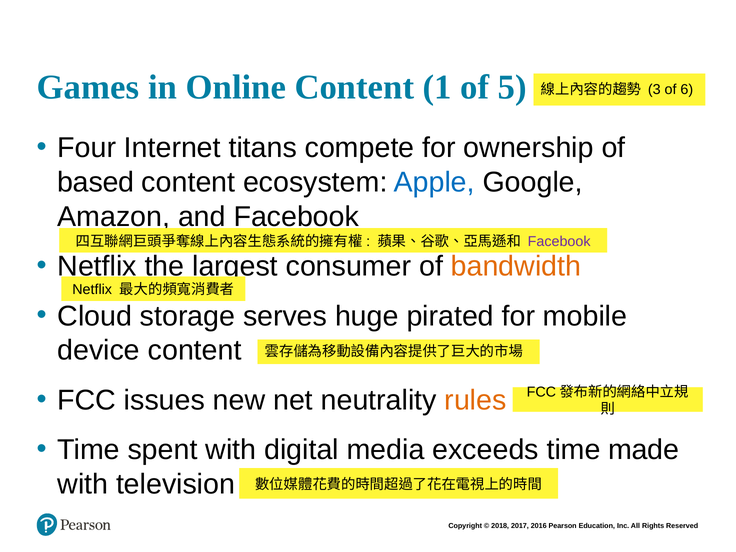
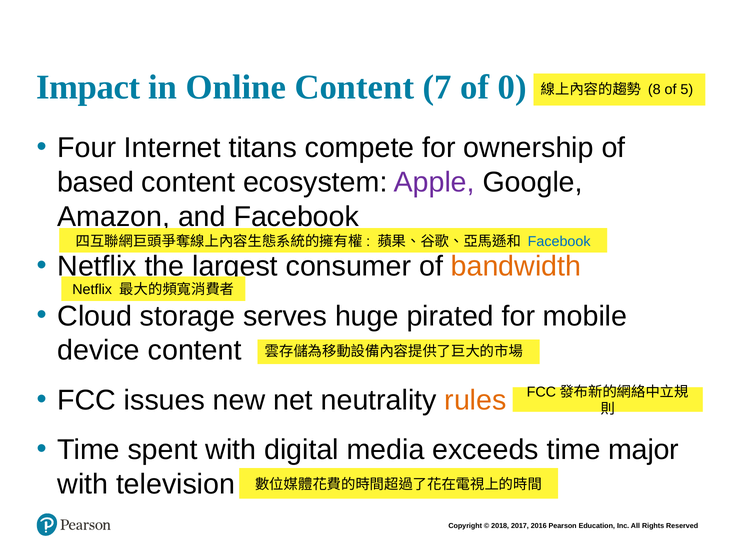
Games: Games -> Impact
1: 1 -> 7
5: 5 -> 0
3: 3 -> 8
6: 6 -> 5
Apple colour: blue -> purple
Facebook at (559, 241) colour: purple -> blue
made: made -> major
